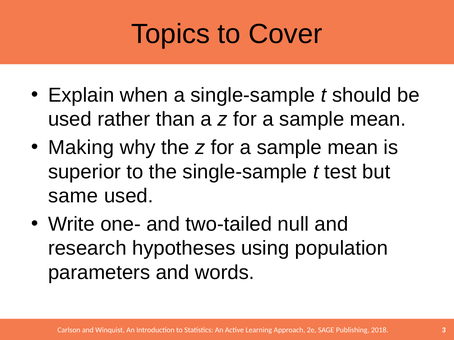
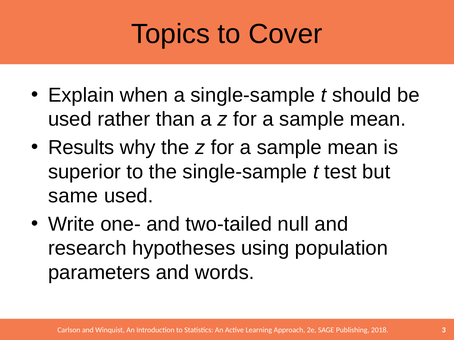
Making: Making -> Results
